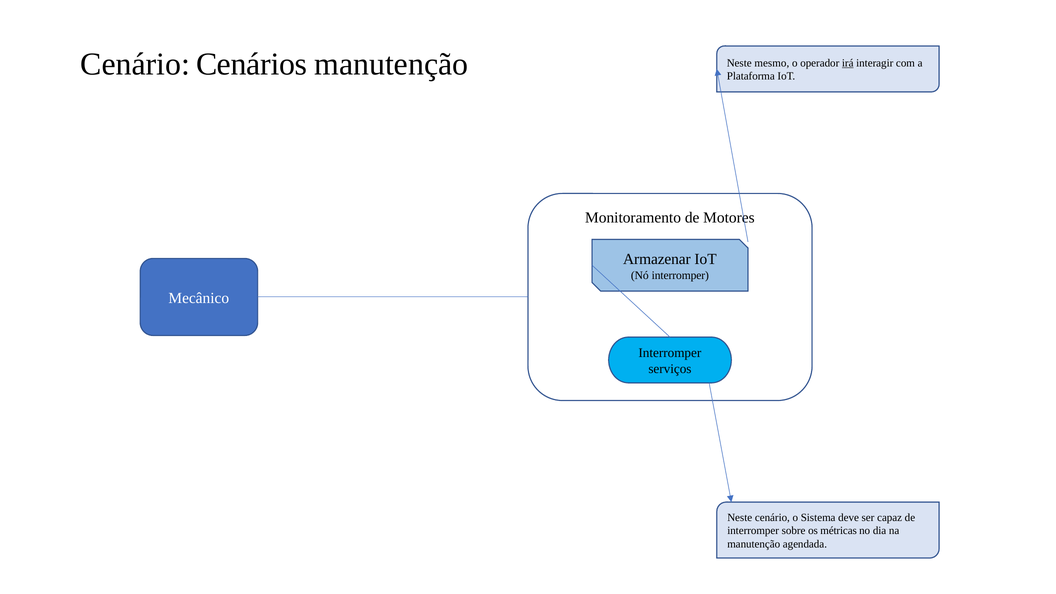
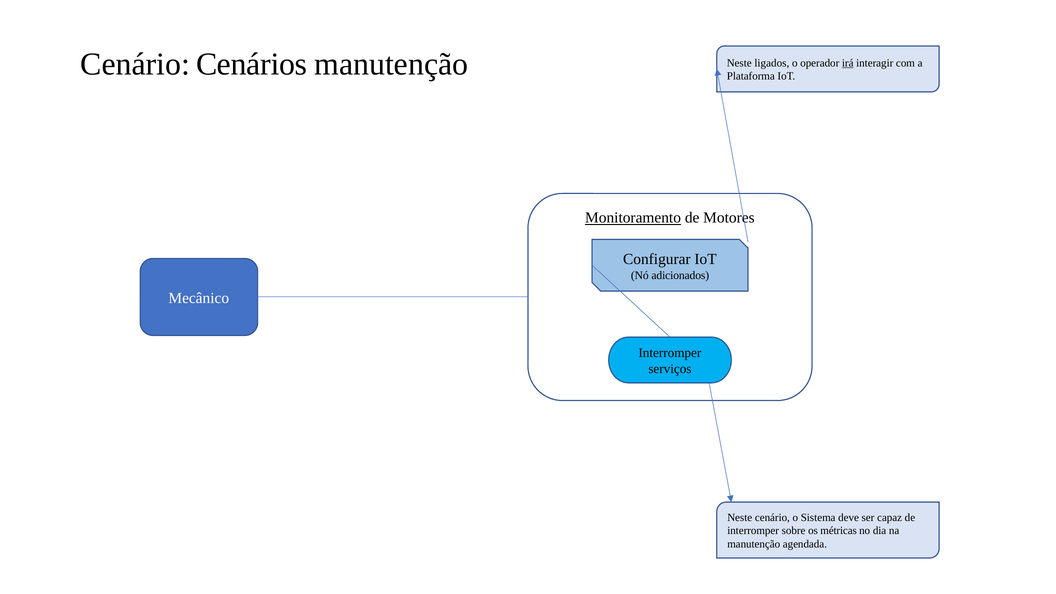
mesmo: mesmo -> ligados
Monitoramento underline: none -> present
Armazenar: Armazenar -> Configurar
Nó interromper: interromper -> adicionados
